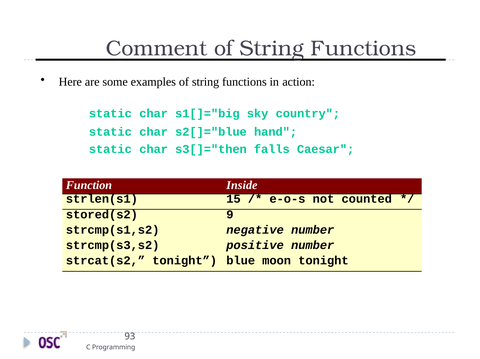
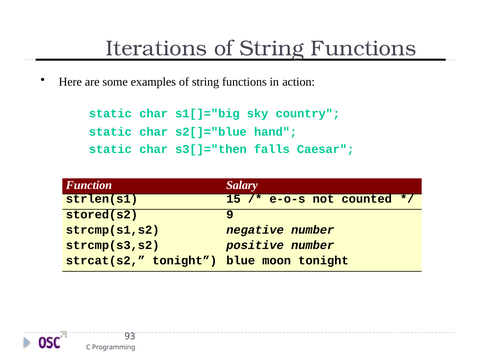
Comment: Comment -> Iterations
Inside: Inside -> Salary
